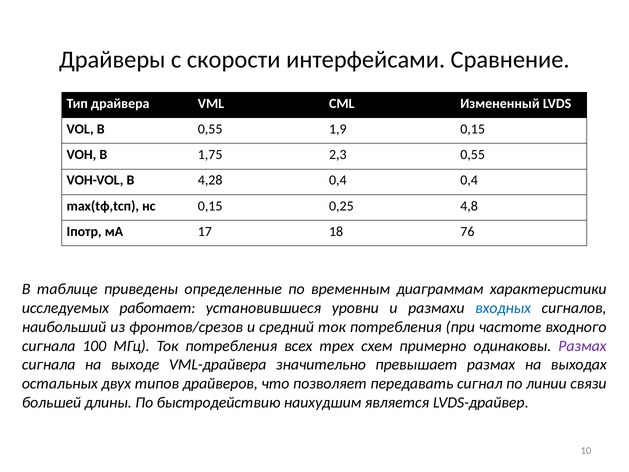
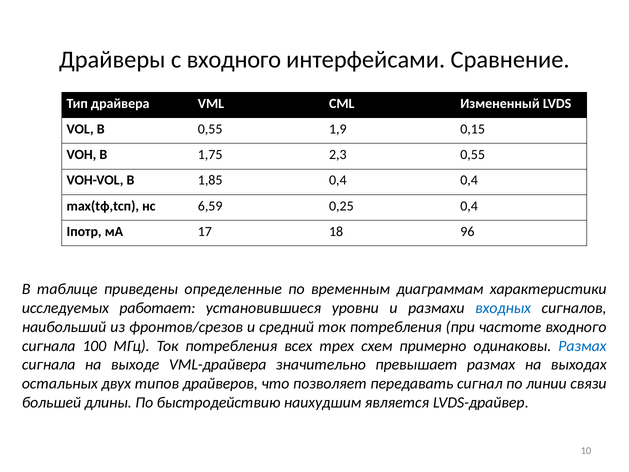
с скорости: скорости -> входного
4,28: 4,28 -> 1,85
нс 0,15: 0,15 -> 6,59
0,25 4,8: 4,8 -> 0,4
76: 76 -> 96
Размах at (582, 346) colour: purple -> blue
